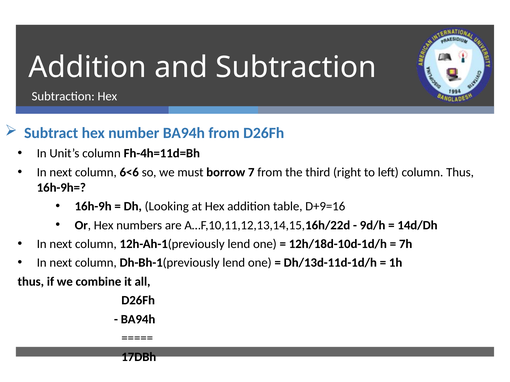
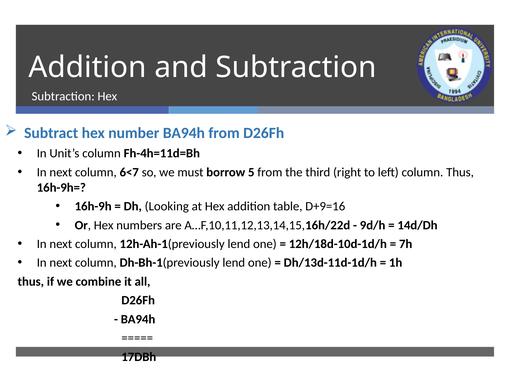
6<6: 6<6 -> 6<7
7: 7 -> 5
